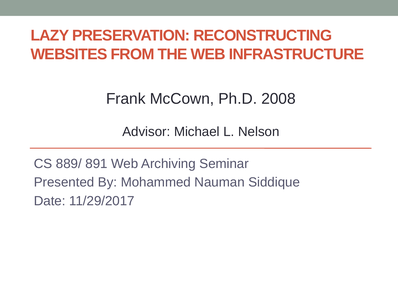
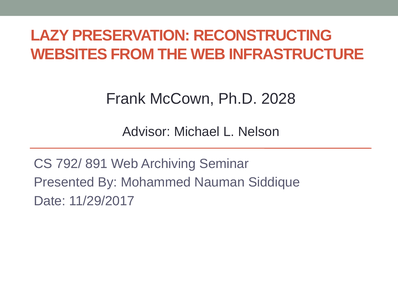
2008: 2008 -> 2028
889/: 889/ -> 792/
